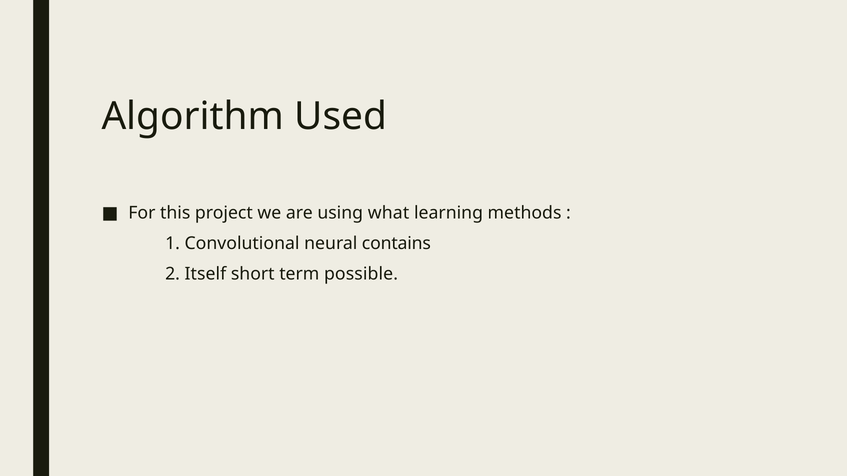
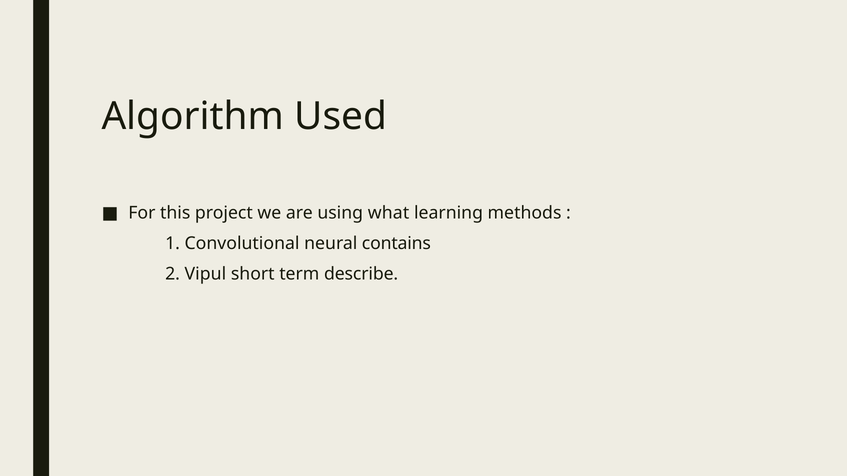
Itself: Itself -> Vipul
possible: possible -> describe
